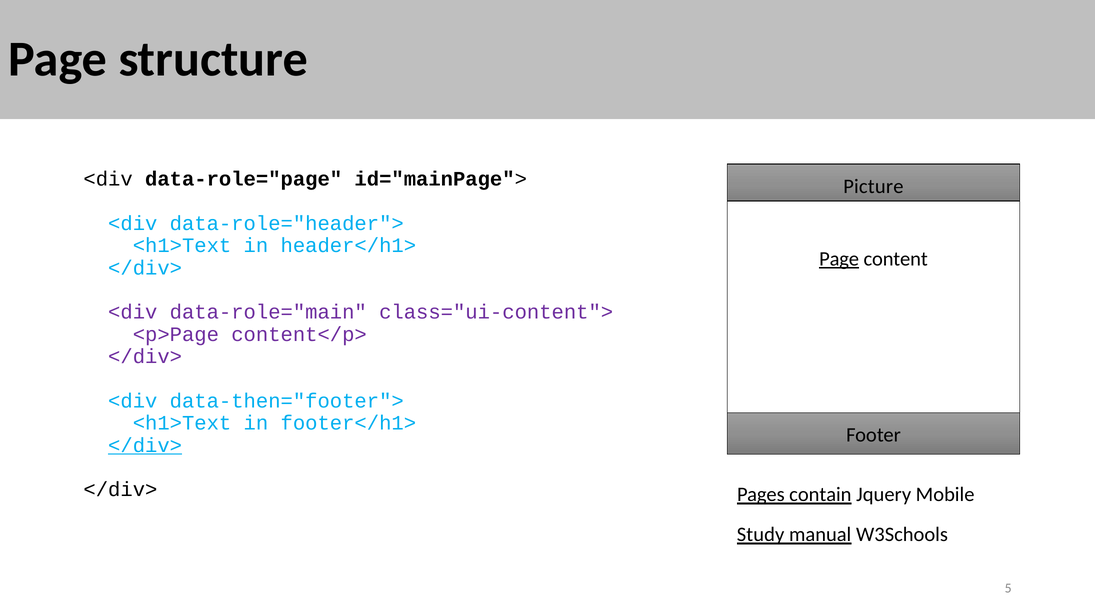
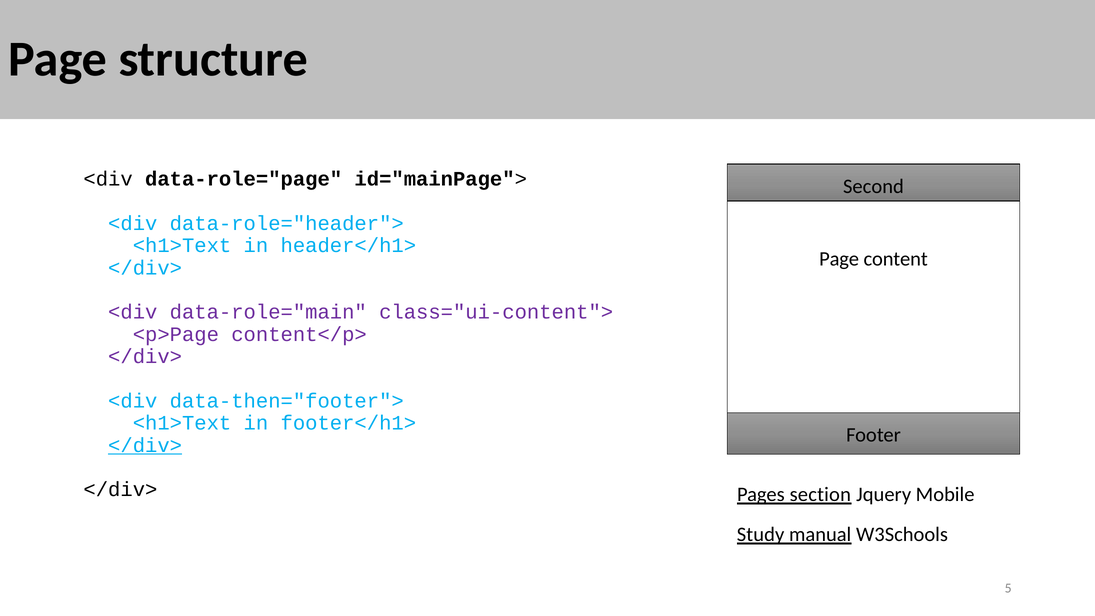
Picture: Picture -> Second
Page at (839, 259) underline: present -> none
contain: contain -> section
